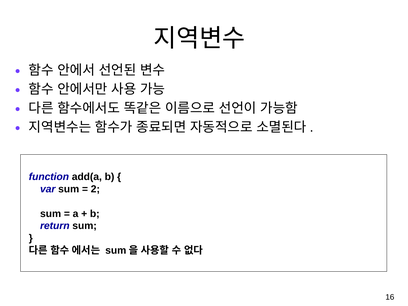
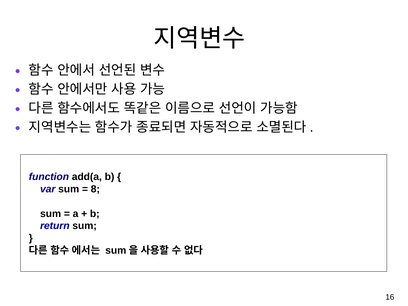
2: 2 -> 8
